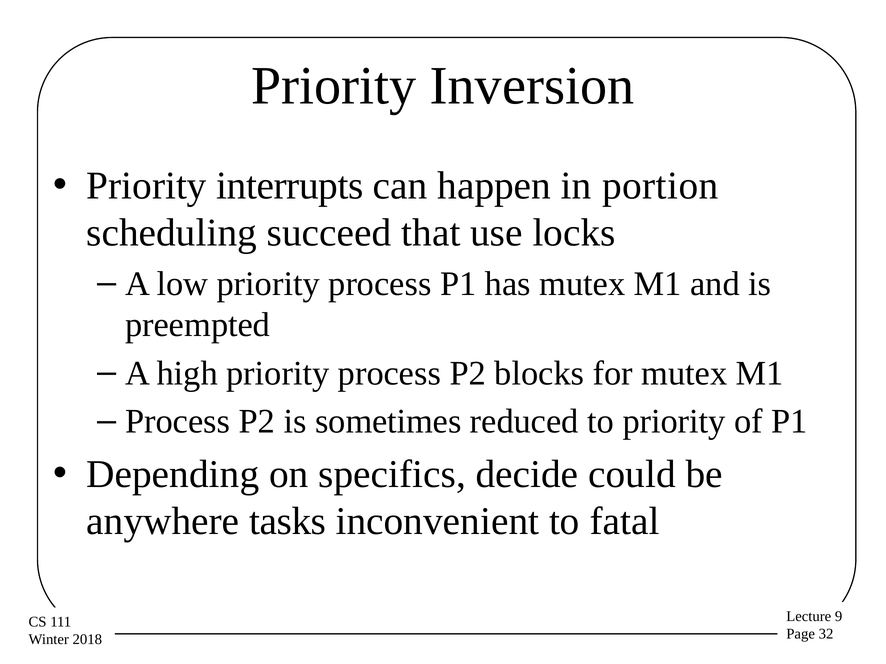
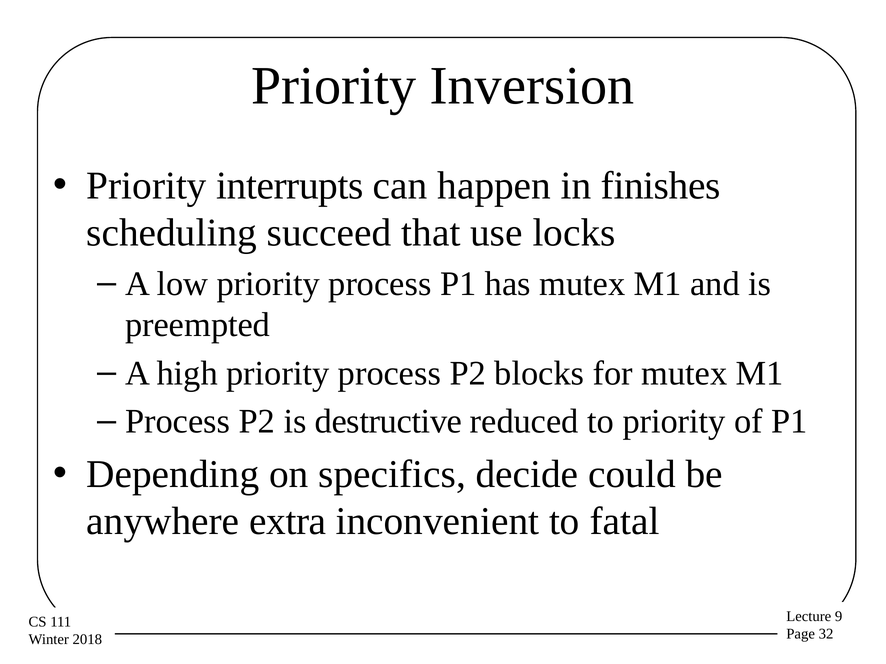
portion: portion -> finishes
sometimes: sometimes -> destructive
tasks: tasks -> extra
